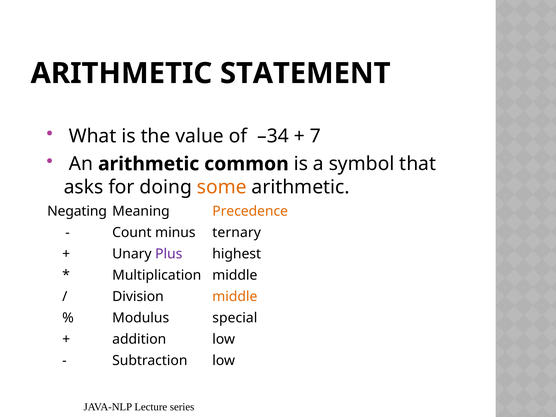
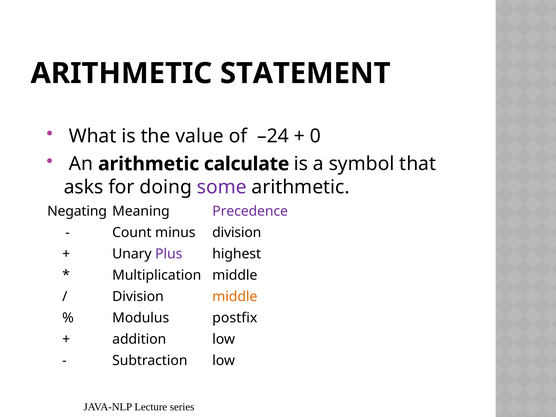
–34: –34 -> –24
7: 7 -> 0
common: common -> calculate
some colour: orange -> purple
Precedence colour: orange -> purple
minus ternary: ternary -> division
special: special -> postfix
